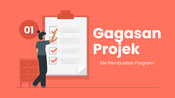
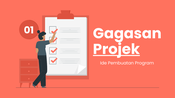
Projek underline: none -> present
